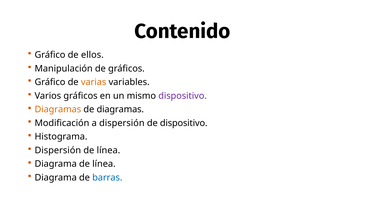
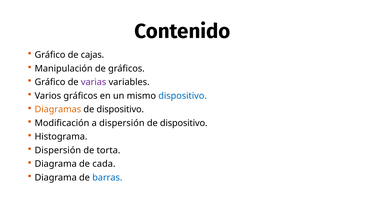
ellos: ellos -> cajas
varias colour: orange -> purple
dispositivo at (183, 96) colour: purple -> blue
diagramas at (120, 110): diagramas -> dispositivo
línea at (108, 151): línea -> torta
Diagrama de línea: línea -> cada
